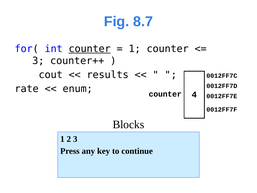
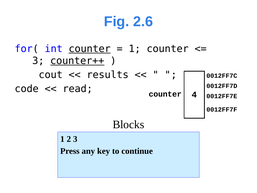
8.7: 8.7 -> 2.6
counter++ underline: none -> present
rate: rate -> code
enum: enum -> read
